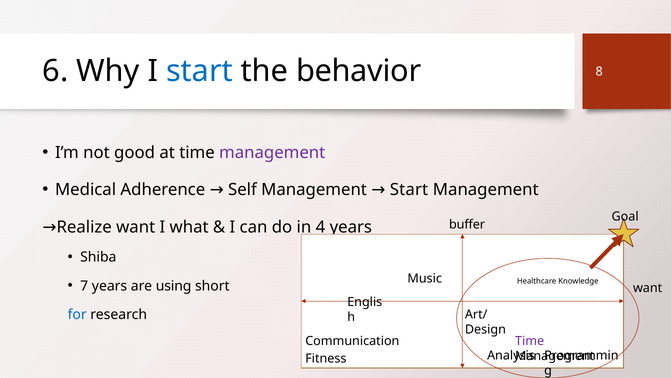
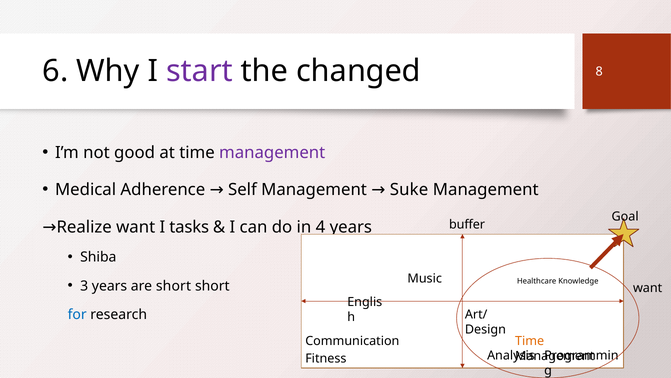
start at (199, 71) colour: blue -> purple
behavior: behavior -> changed
Management Start: Start -> Suke
what: what -> tasks
7: 7 -> 3
are using: using -> short
Time at (530, 340) colour: purple -> orange
